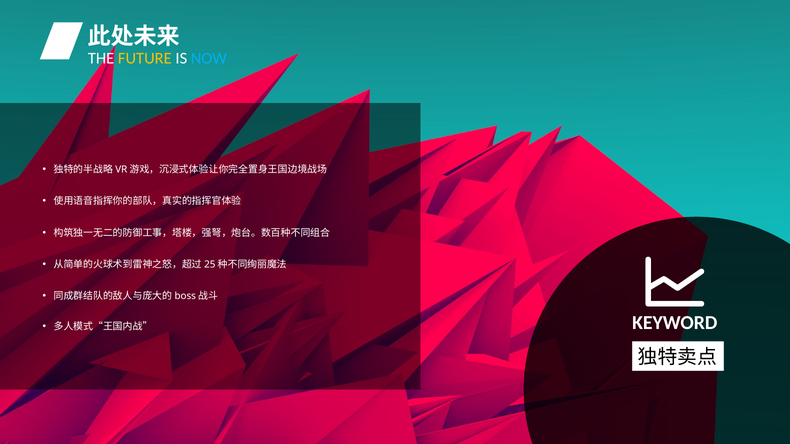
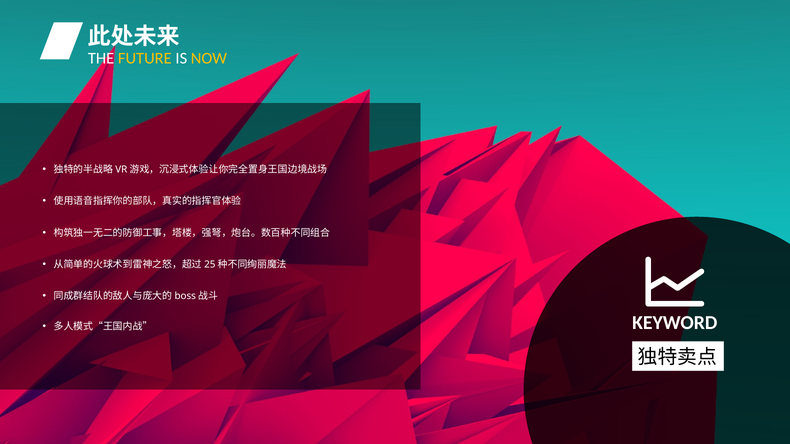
NOW colour: light blue -> yellow
